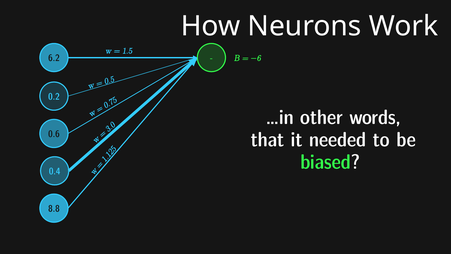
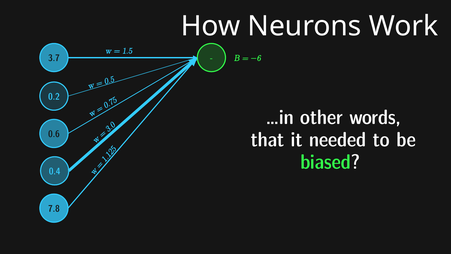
6.2: 6.2 -> 3.7
8.8: 8.8 -> 7.8
